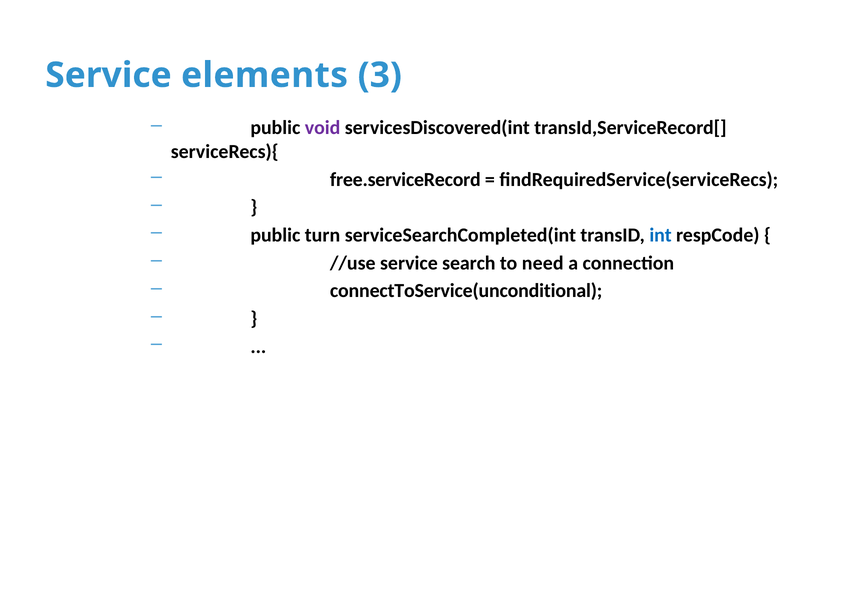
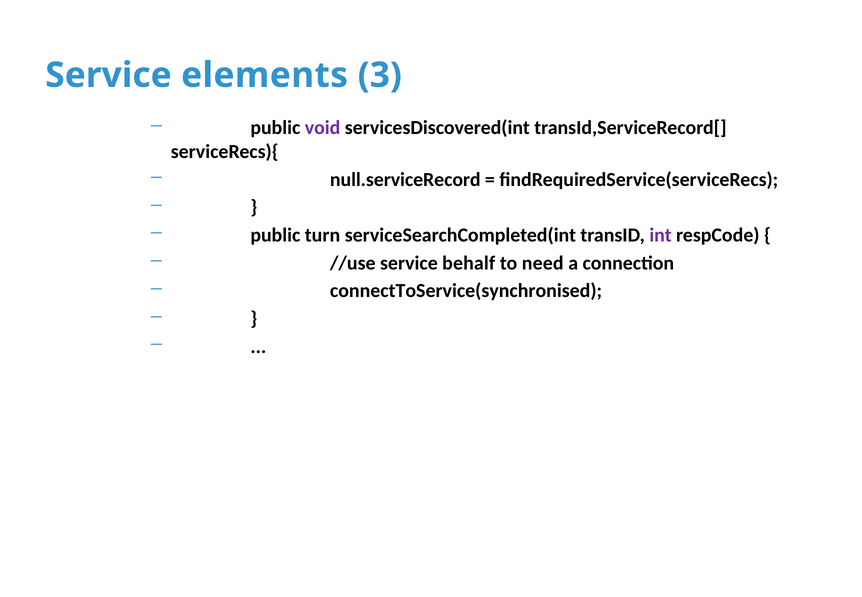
free.serviceRecord: free.serviceRecord -> null.serviceRecord
int colour: blue -> purple
search: search -> behalf
connectToService(unconditional: connectToService(unconditional -> connectToService(synchronised
